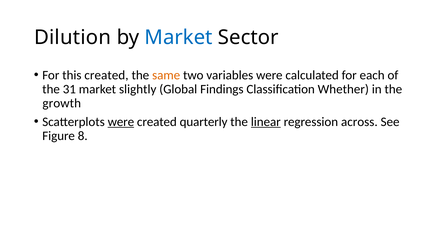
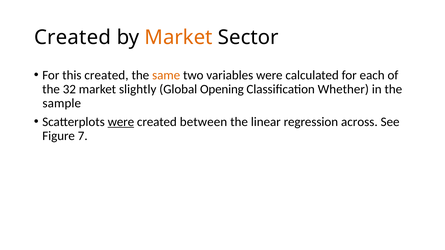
Dilution at (73, 37): Dilution -> Created
Market at (179, 37) colour: blue -> orange
31: 31 -> 32
Findings: Findings -> Opening
growth: growth -> sample
quarterly: quarterly -> between
linear underline: present -> none
8: 8 -> 7
